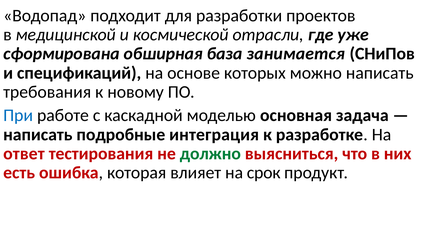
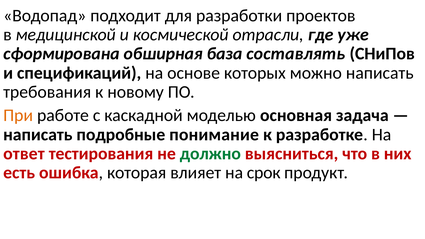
занимается: занимается -> составлять
При colour: blue -> orange
интеграция: интеграция -> понимание
